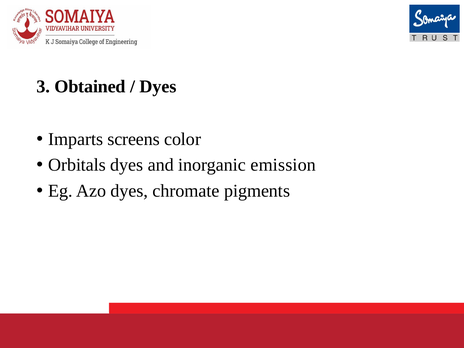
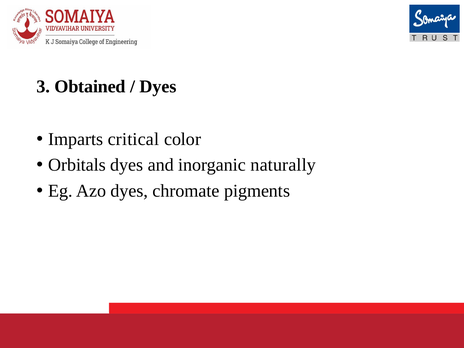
screens: screens -> critical
emission: emission -> naturally
